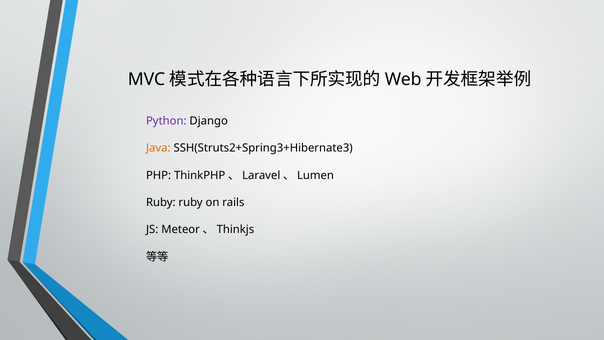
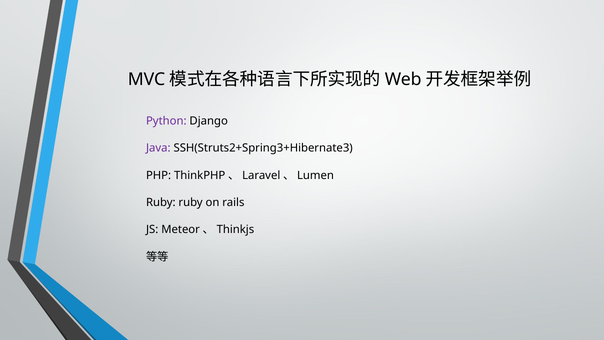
Java colour: orange -> purple
